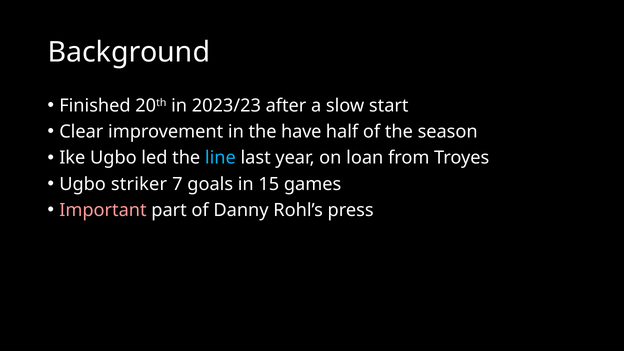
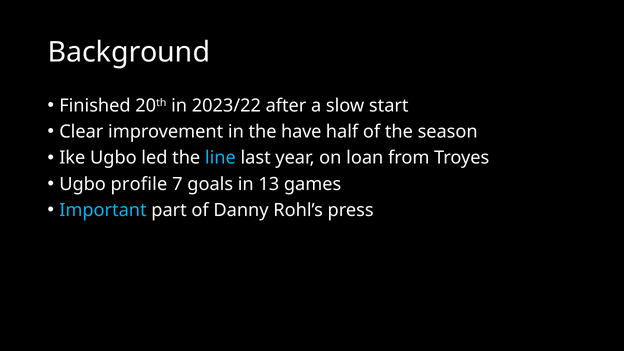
2023/23: 2023/23 -> 2023/22
striker: striker -> profile
15: 15 -> 13
Important colour: pink -> light blue
